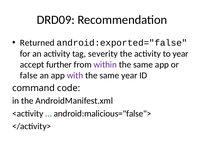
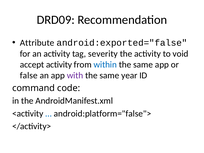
Returned: Returned -> Attribute
to year: year -> void
accept further: further -> activity
within colour: purple -> blue
android:malicious="false">: android:malicious="false"> -> android:platform="false">
